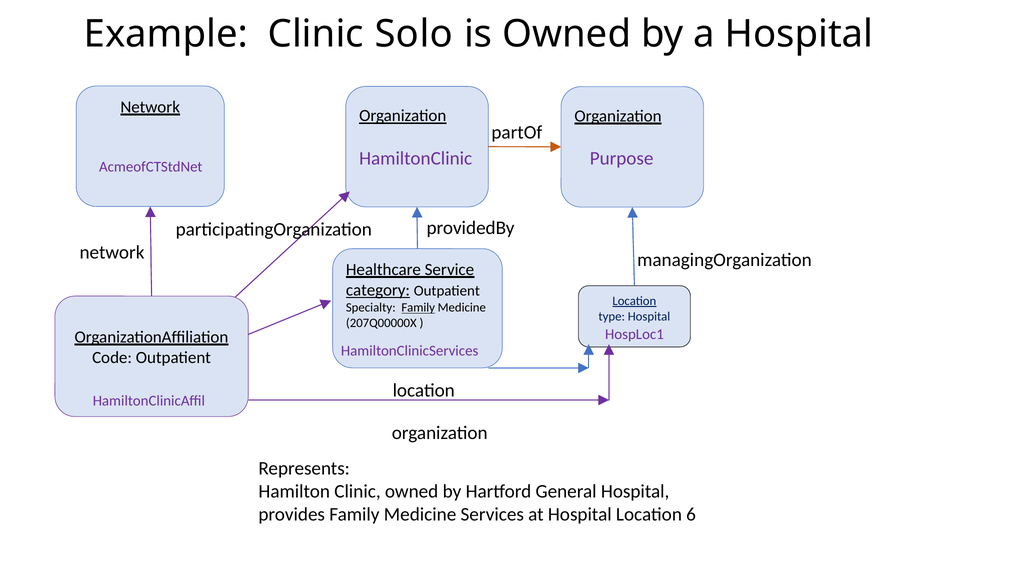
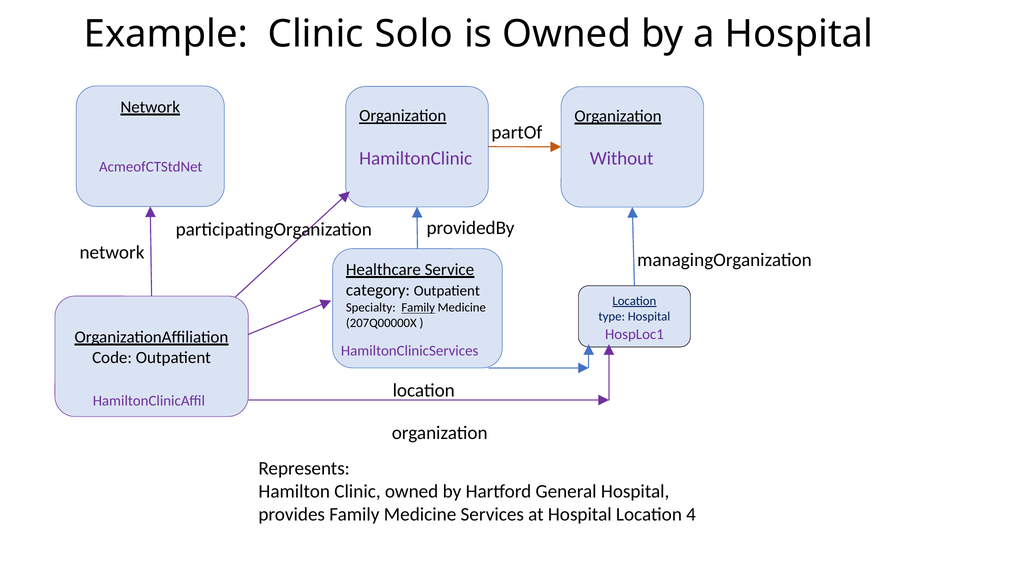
Purpose: Purpose -> Without
category underline: present -> none
6: 6 -> 4
